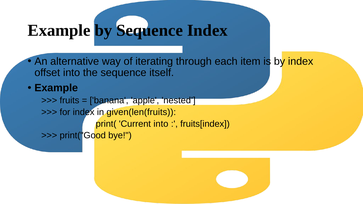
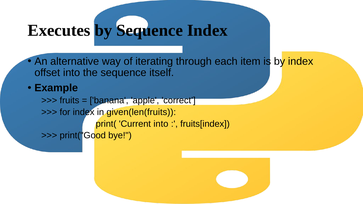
Example at (59, 30): Example -> Executes
nested: nested -> correct
